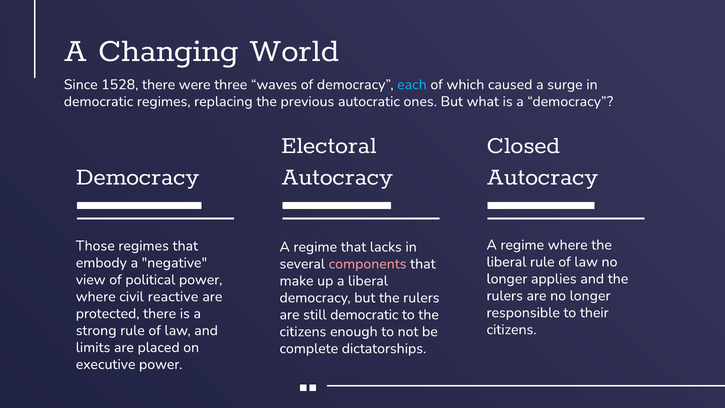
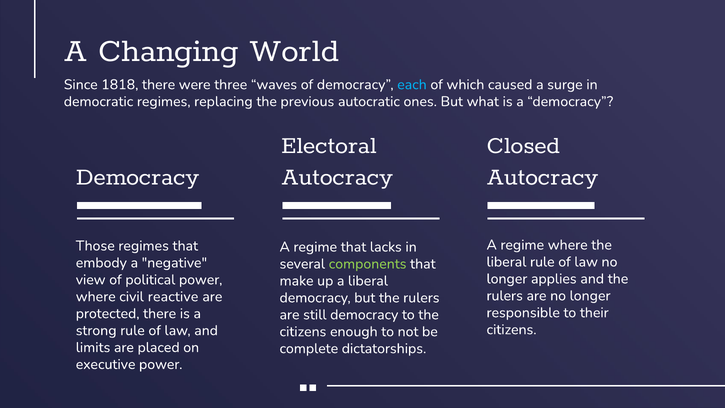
1528: 1528 -> 1818
components colour: pink -> light green
still democratic: democratic -> democracy
